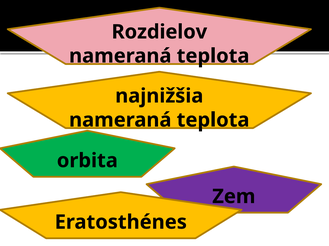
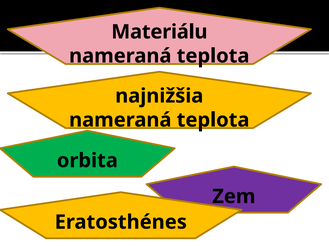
Rozdielov: Rozdielov -> Materiálu
